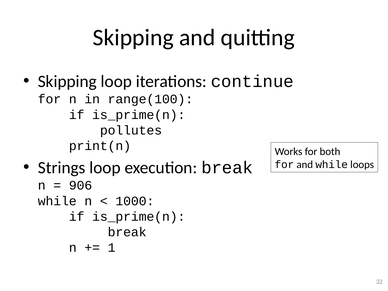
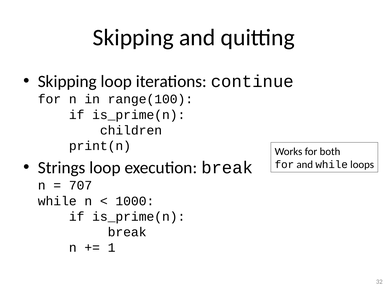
pollutes: pollutes -> children
906: 906 -> 707
